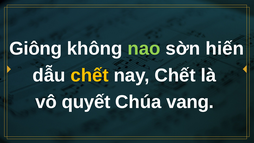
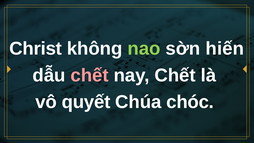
Giông: Giông -> Christ
chết at (90, 75) colour: yellow -> pink
vang: vang -> chóc
